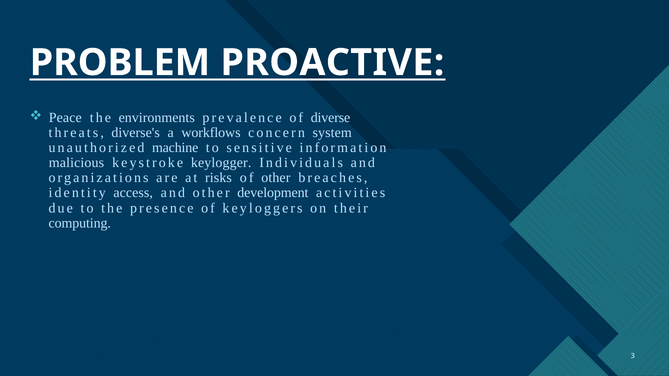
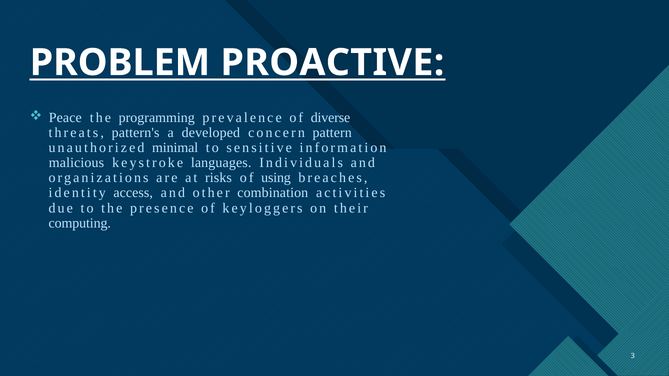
environments: environments -> programming
diverse's: diverse's -> pattern's
workflows: workflows -> developed
system: system -> pattern
machine: machine -> minimal
keylogger: keylogger -> languages
of other: other -> using
development: development -> combination
